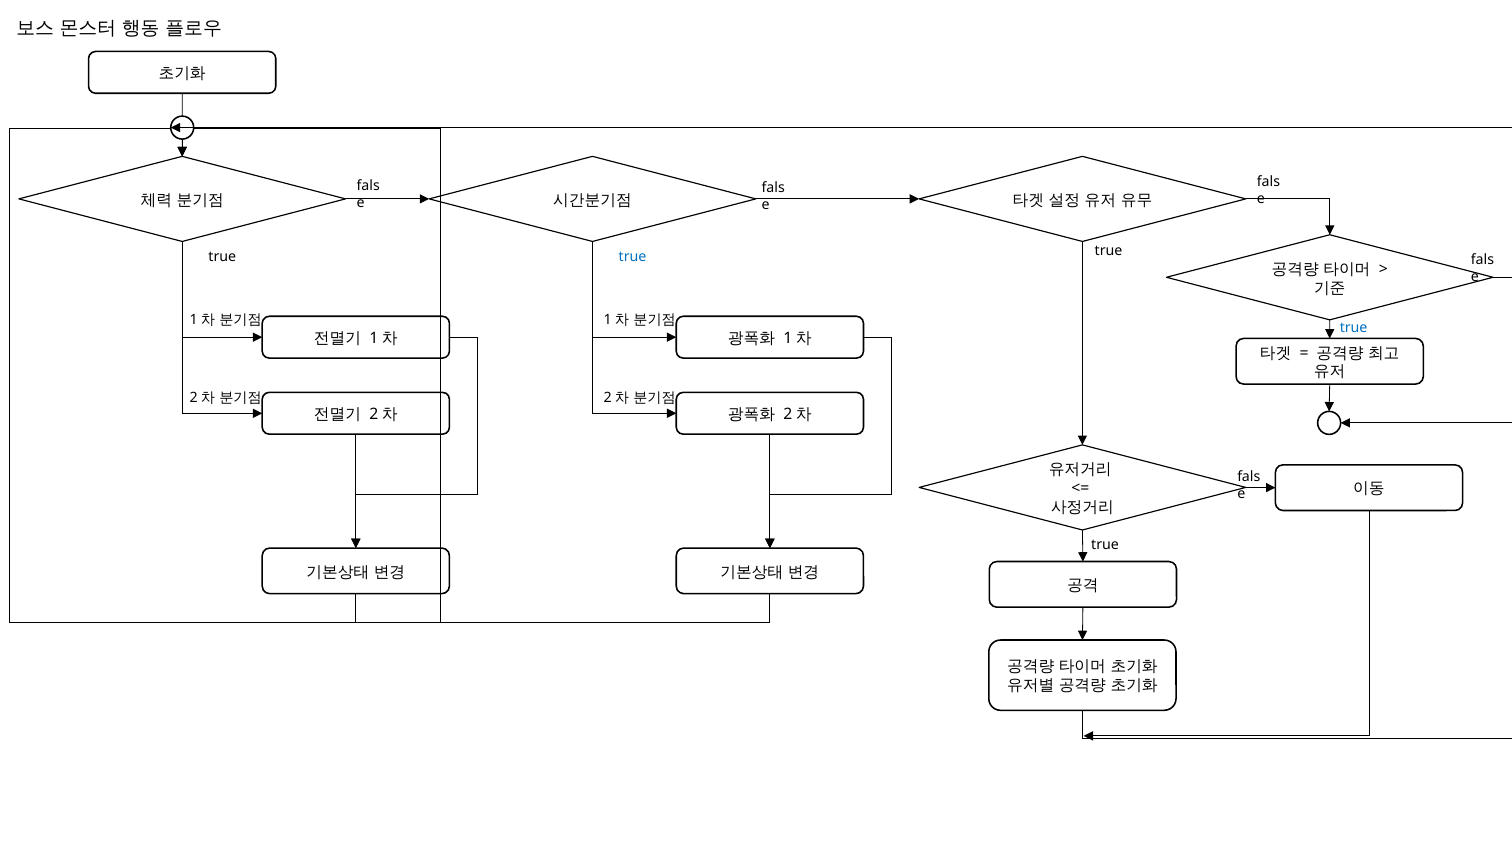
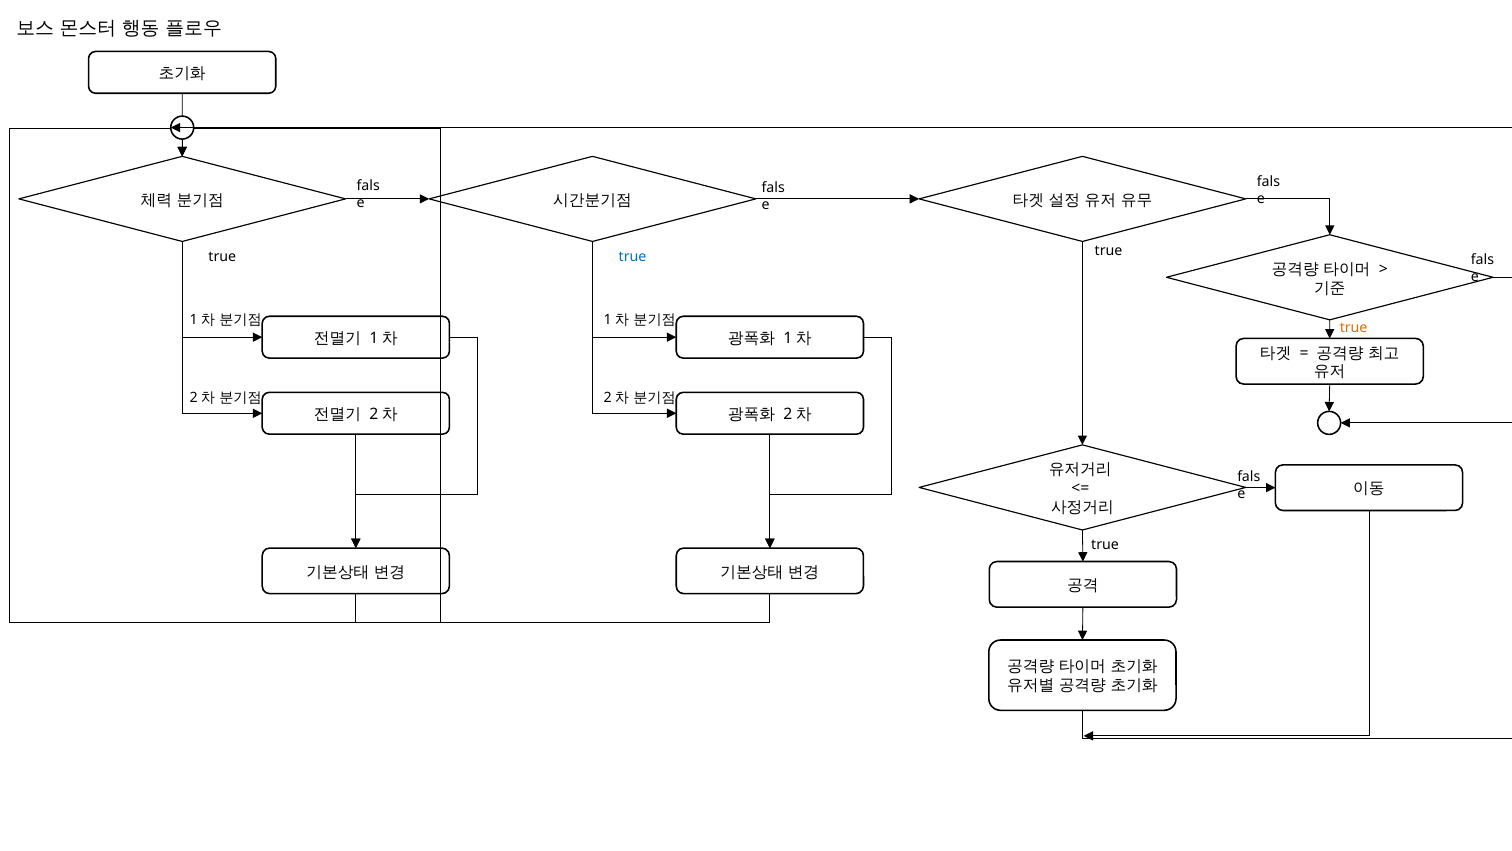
true at (1354, 328) colour: blue -> orange
